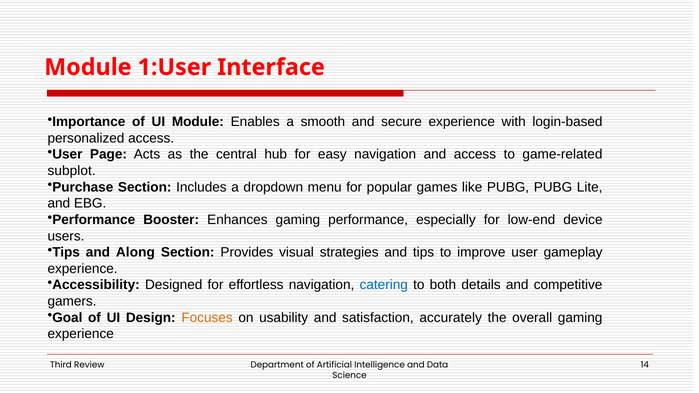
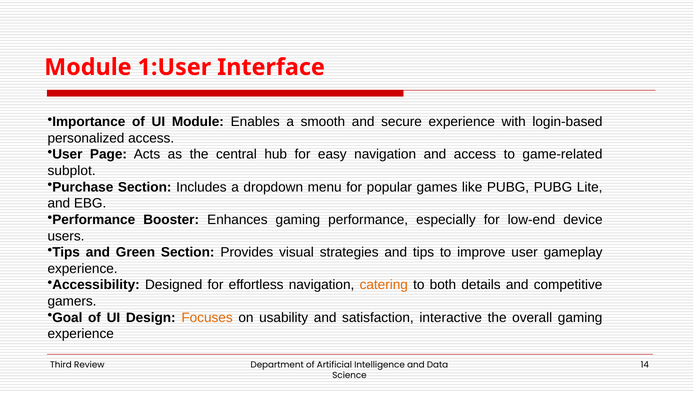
Along: Along -> Green
catering colour: blue -> orange
accurately: accurately -> interactive
